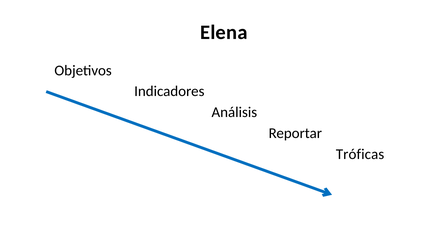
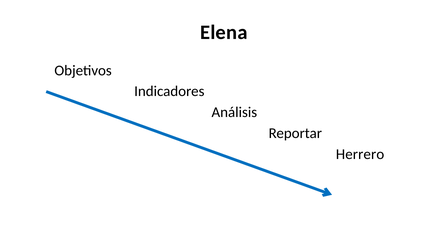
Tróficas: Tróficas -> Herrero
